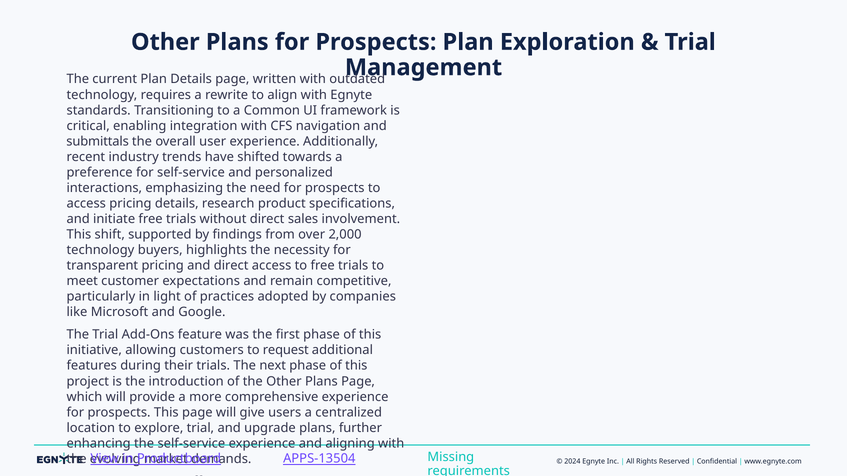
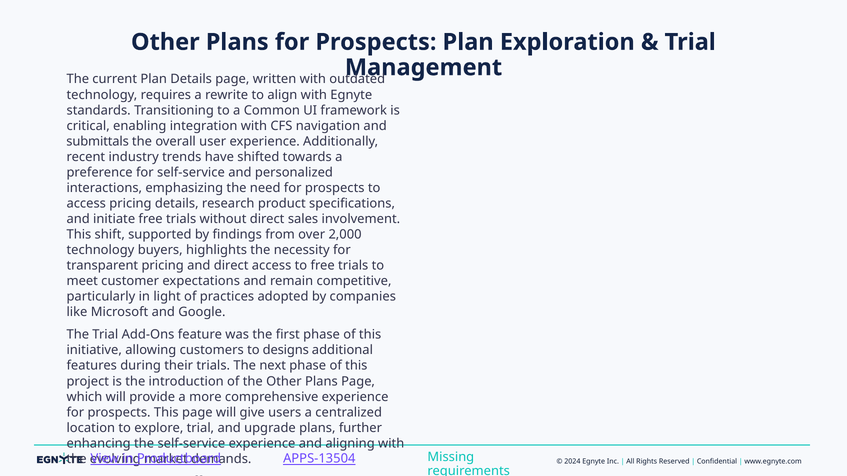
request: request -> designs
